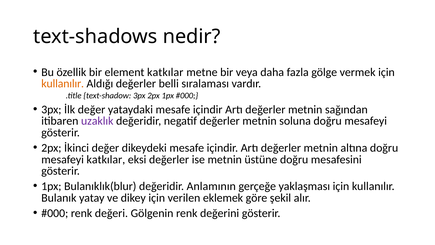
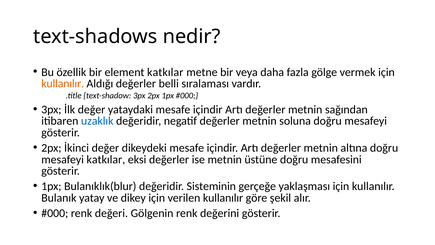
uzaklık colour: purple -> blue
Anlamının: Anlamının -> Sisteminin
verilen eklemek: eklemek -> kullanılır
